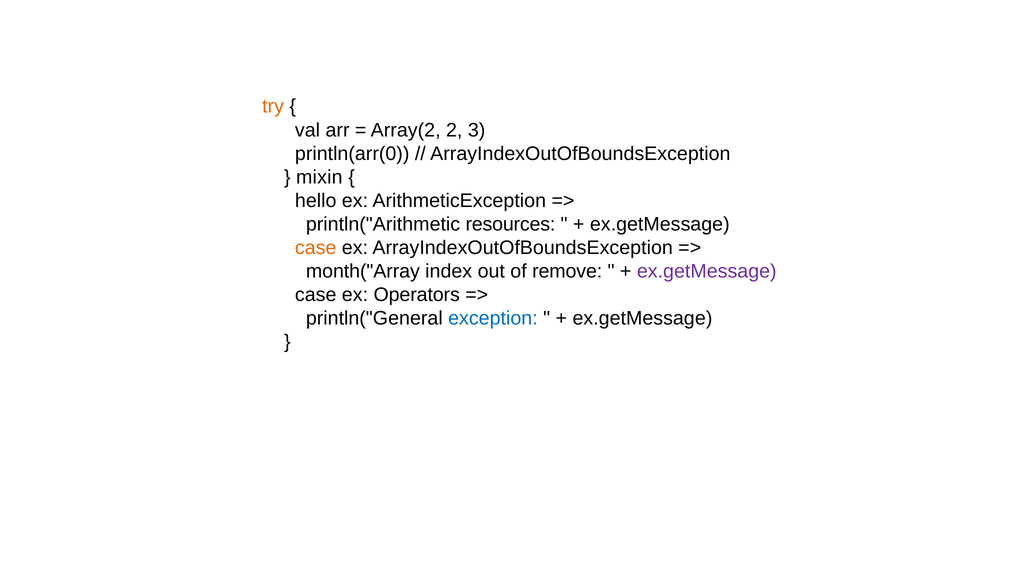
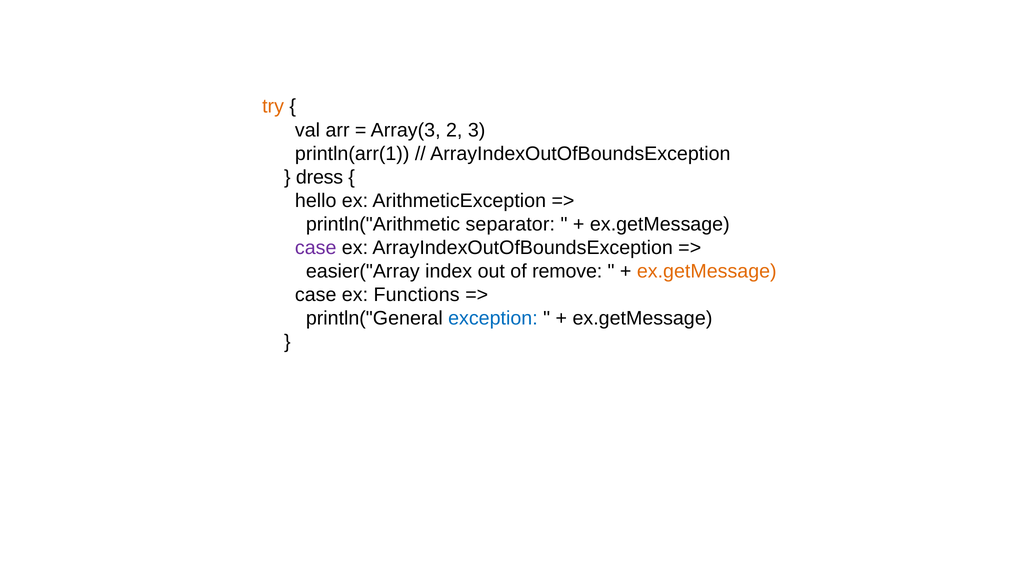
Array(2: Array(2 -> Array(3
println(arr(0: println(arr(0 -> println(arr(1
mixin: mixin -> dress
resources: resources -> separator
case at (316, 248) colour: orange -> purple
month("Array: month("Array -> easier("Array
ex.getMessage at (707, 272) colour: purple -> orange
Operators: Operators -> Functions
